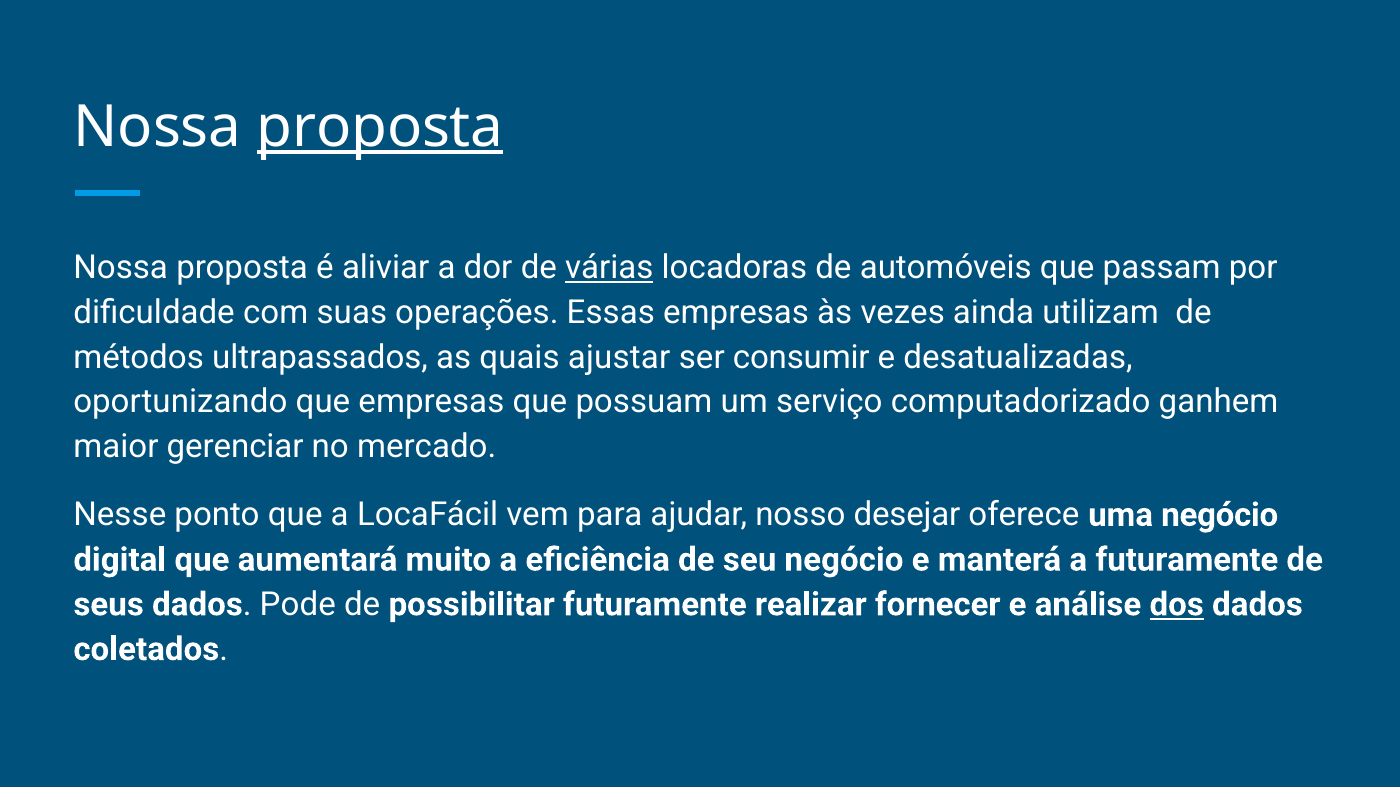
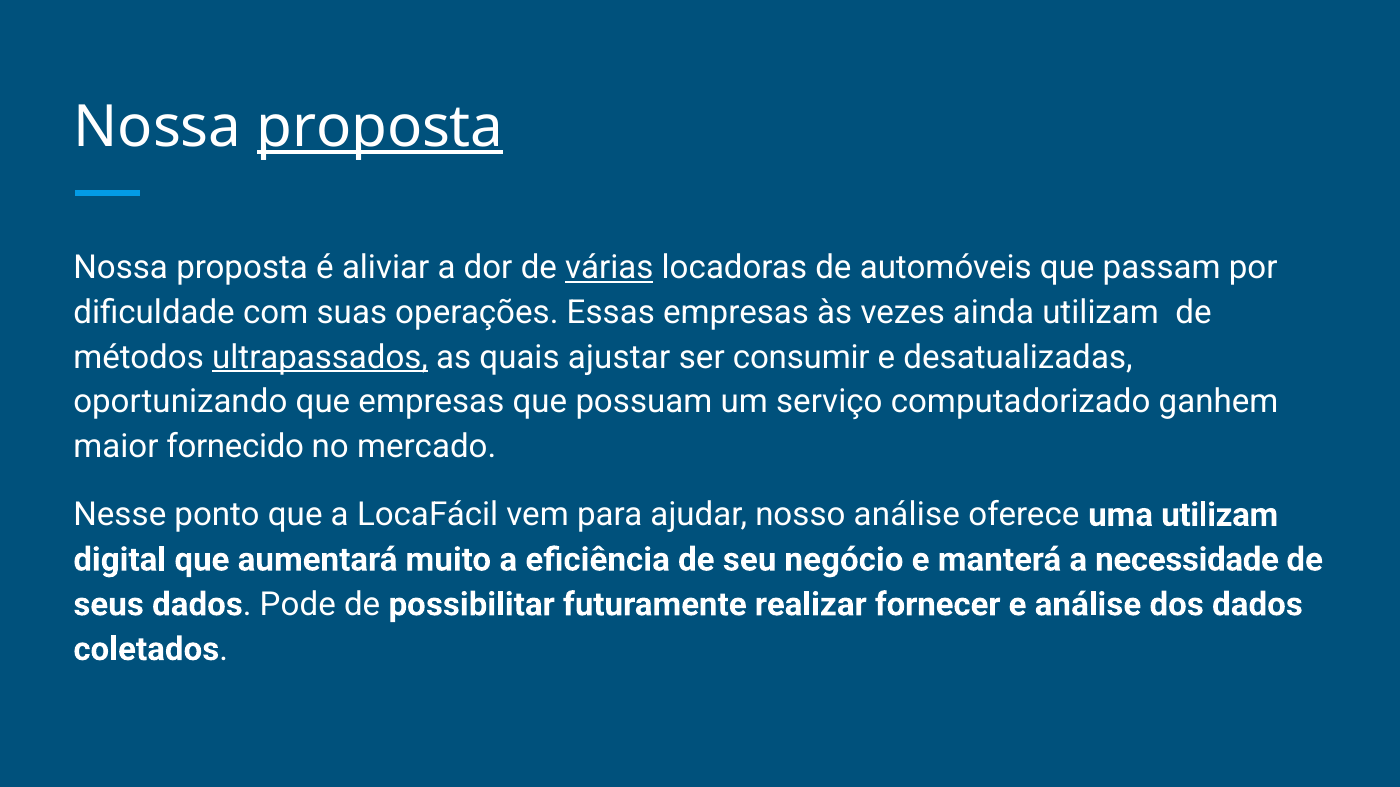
ultrapassados underline: none -> present
gerenciar: gerenciar -> fornecido
nosso desejar: desejar -> análise
uma negócio: negócio -> utilizam
a futuramente: futuramente -> necessidade
dos underline: present -> none
